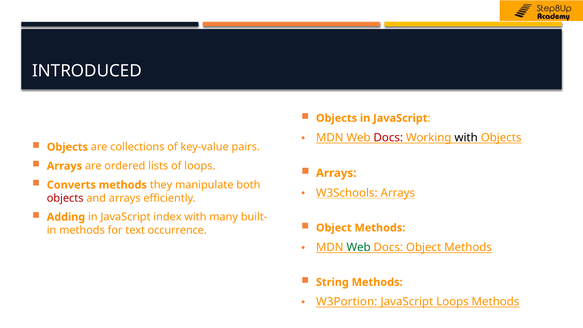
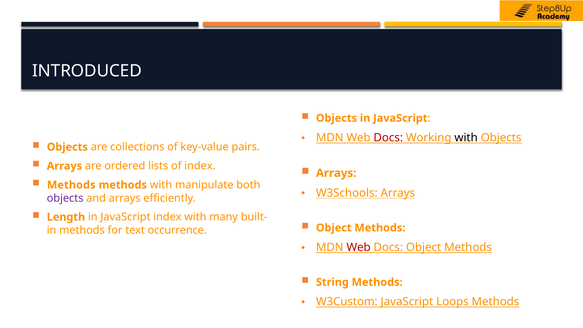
of loops: loops -> index
Converts at (71, 185): Converts -> Methods
methods they: they -> with
objects at (65, 198) colour: red -> purple
Adding: Adding -> Length
Web at (359, 247) colour: green -> red
W3Portion: W3Portion -> W3Custom
